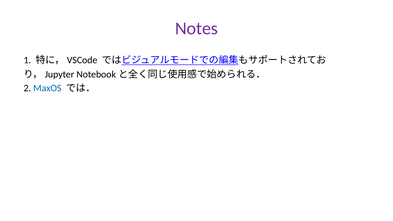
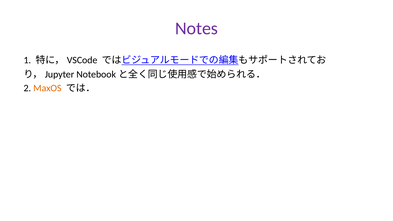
MaxOS colour: blue -> orange
